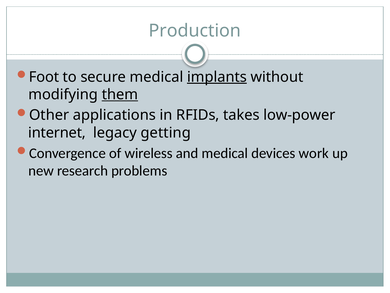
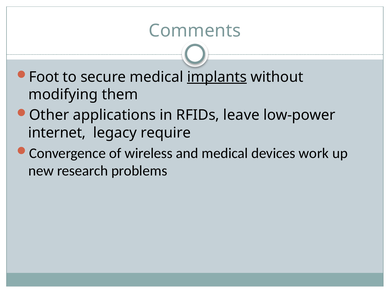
Production: Production -> Comments
them underline: present -> none
takes: takes -> leave
getting: getting -> require
